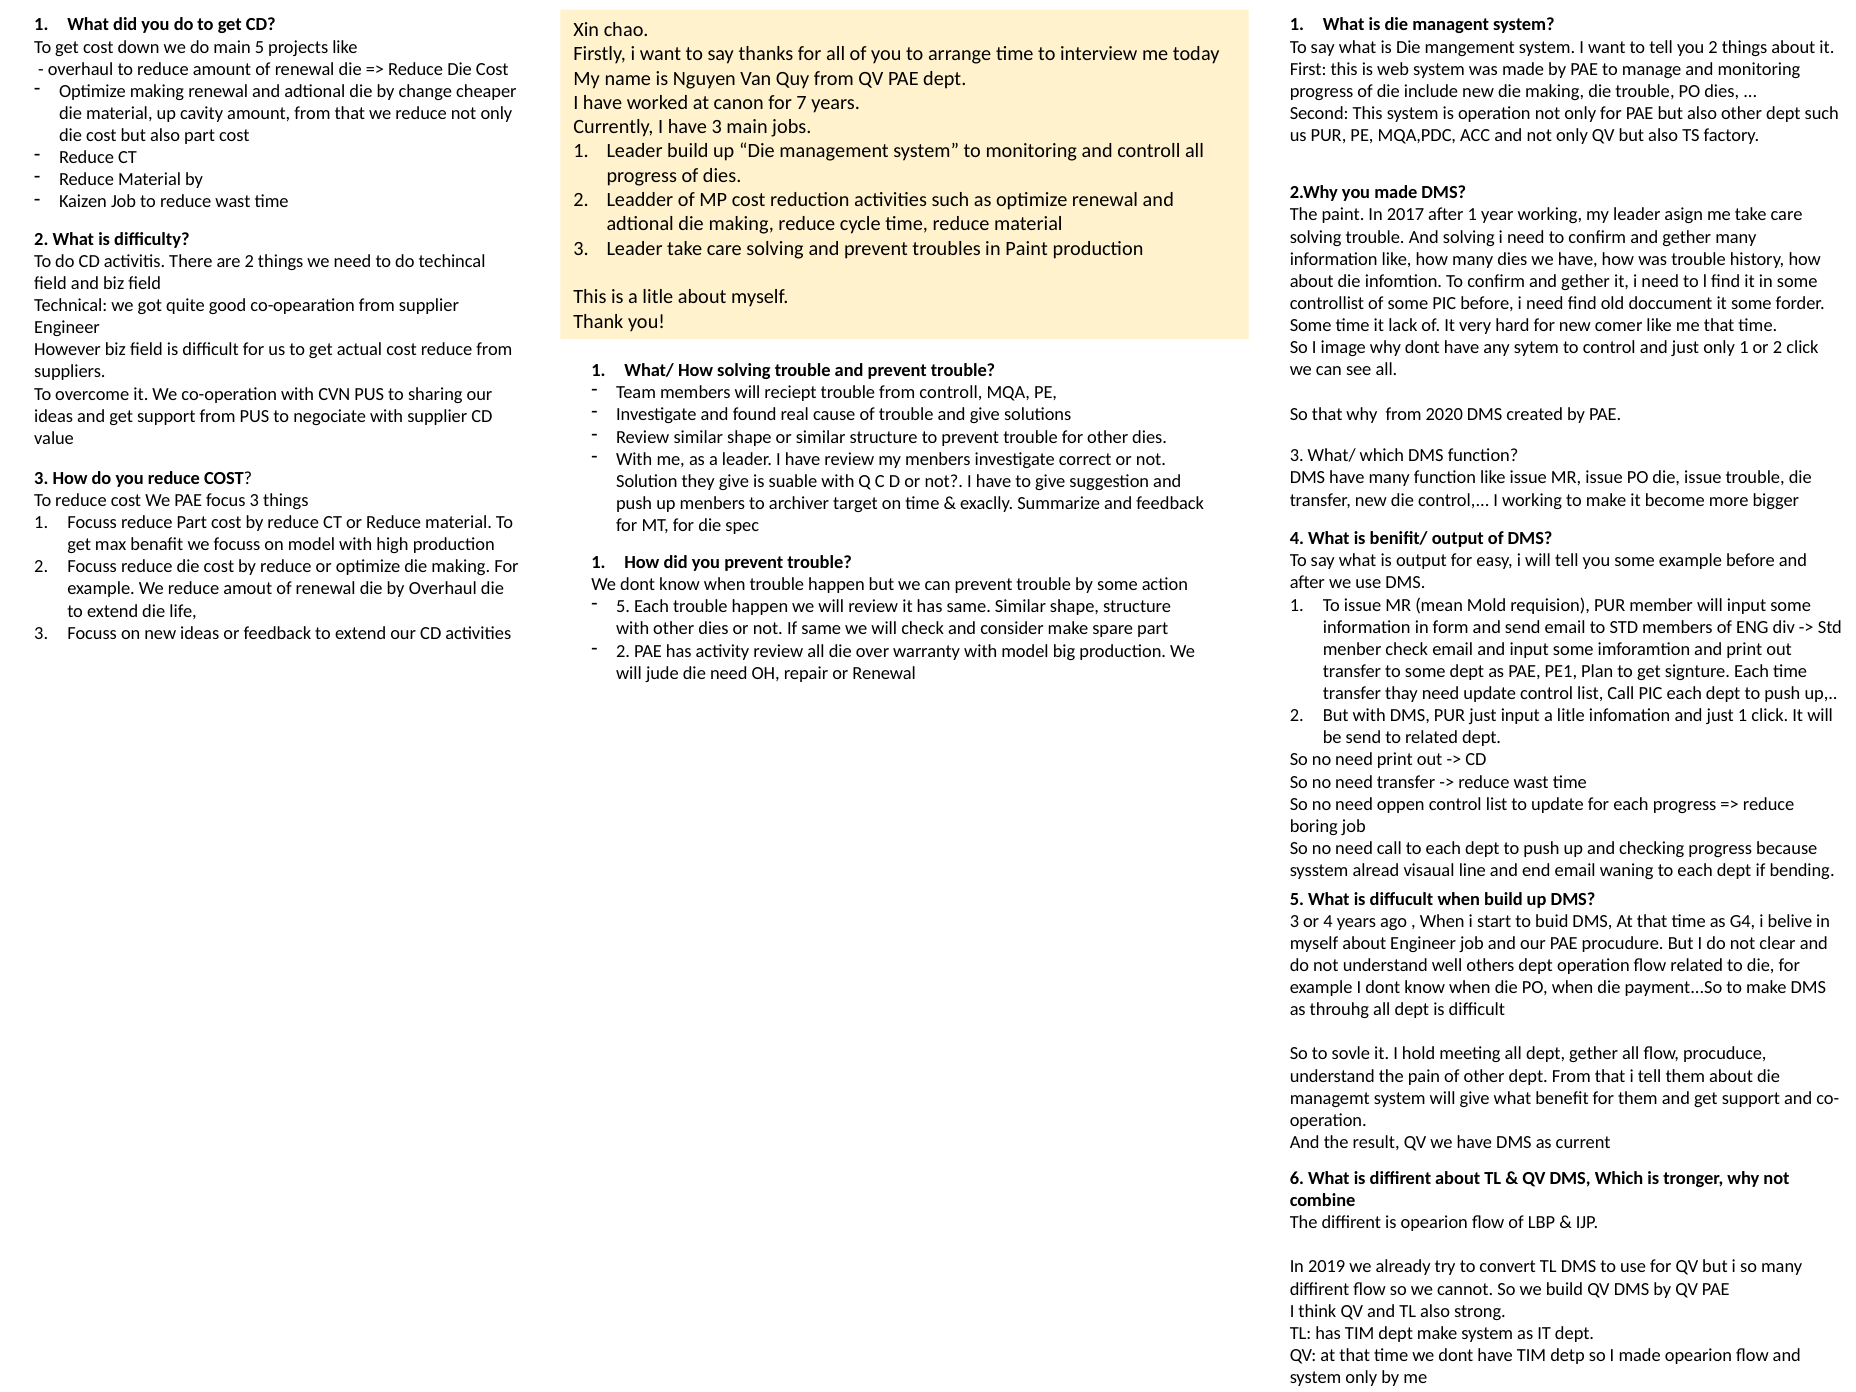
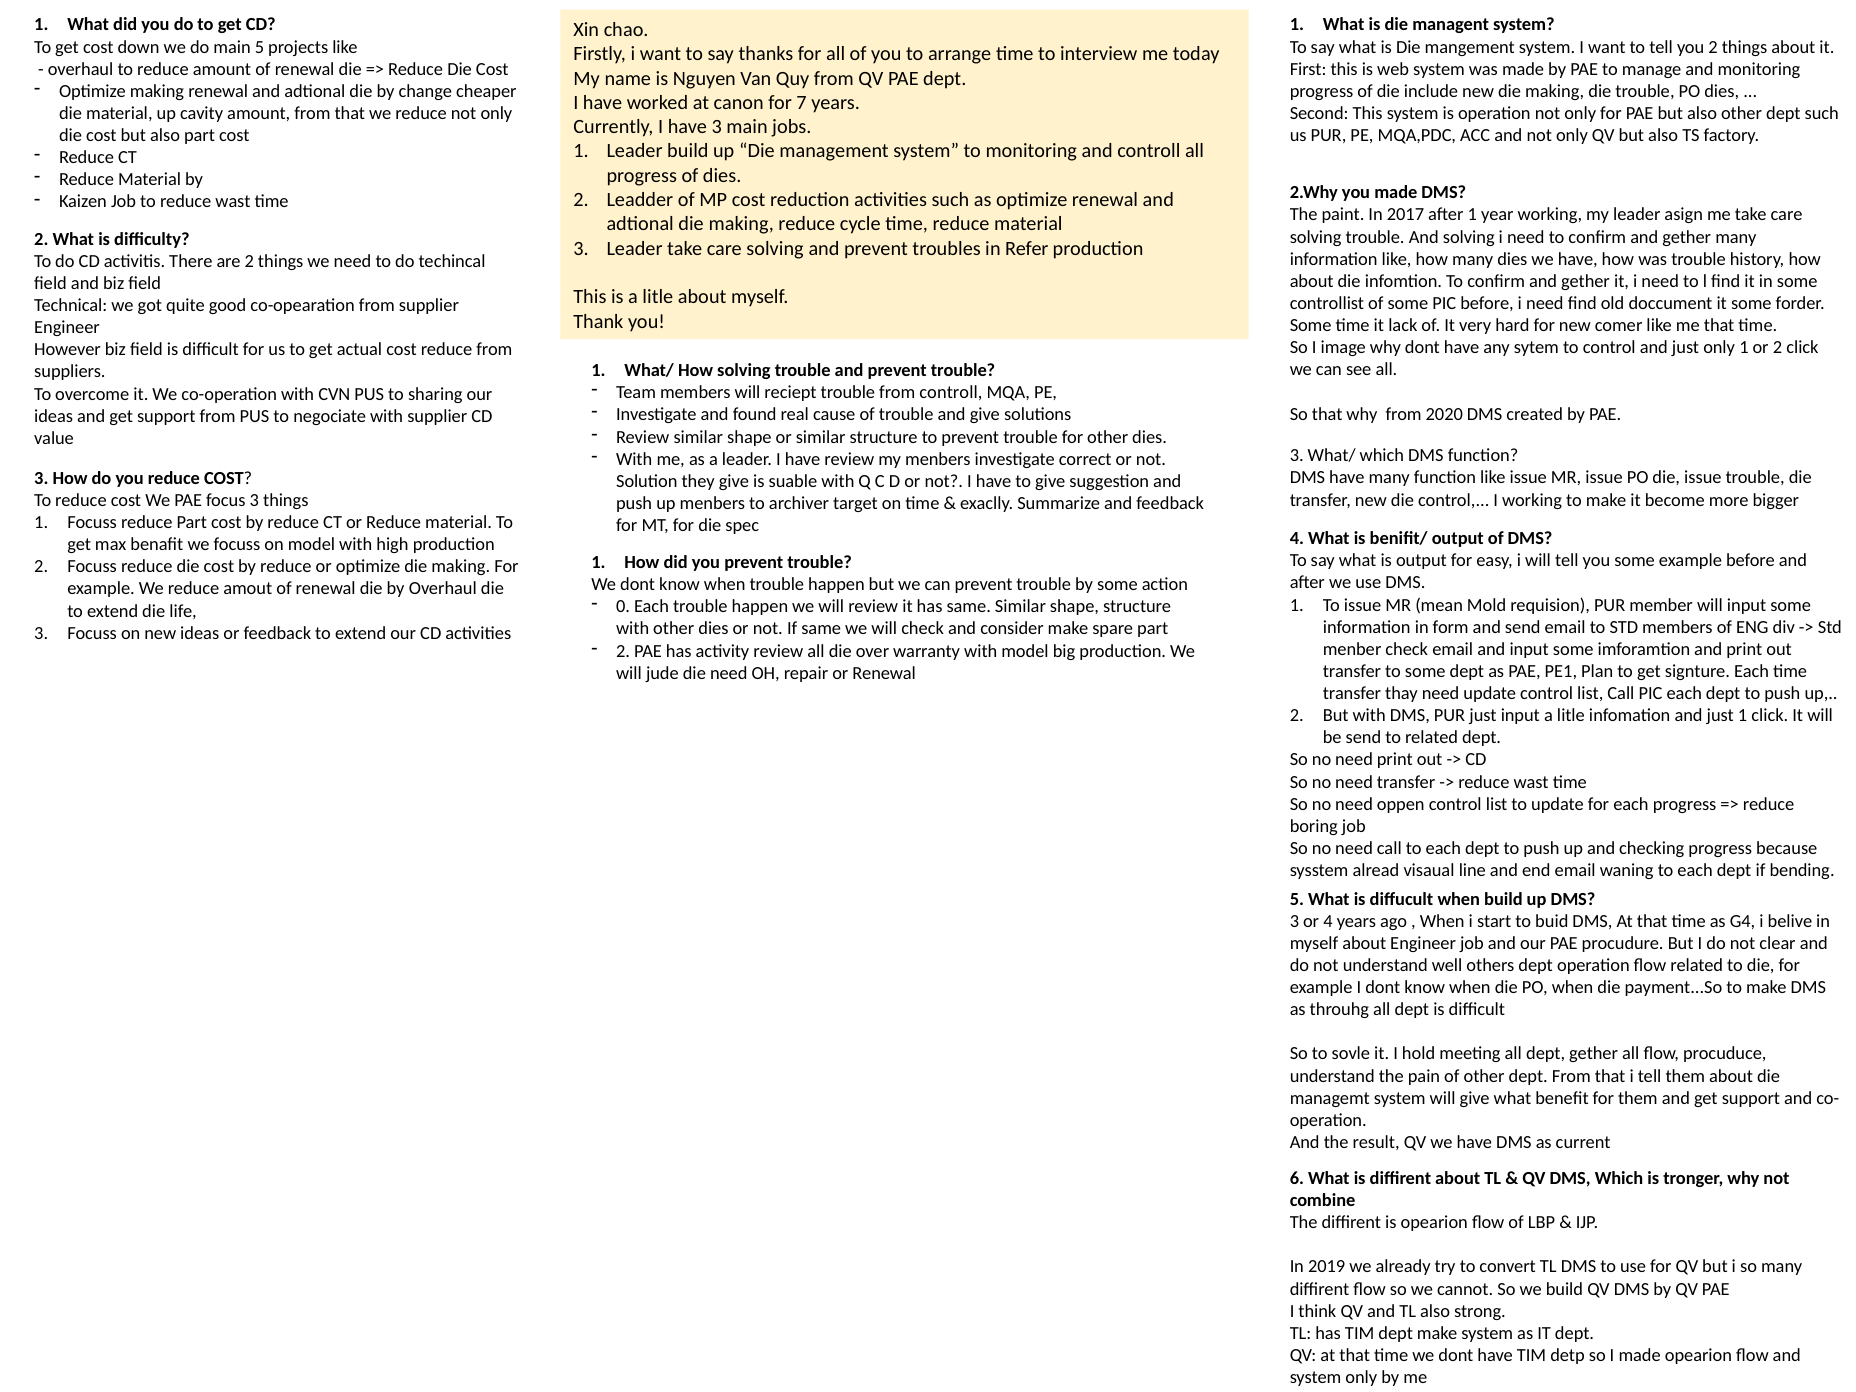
in Paint: Paint -> Refer
5 at (623, 607): 5 -> 0
